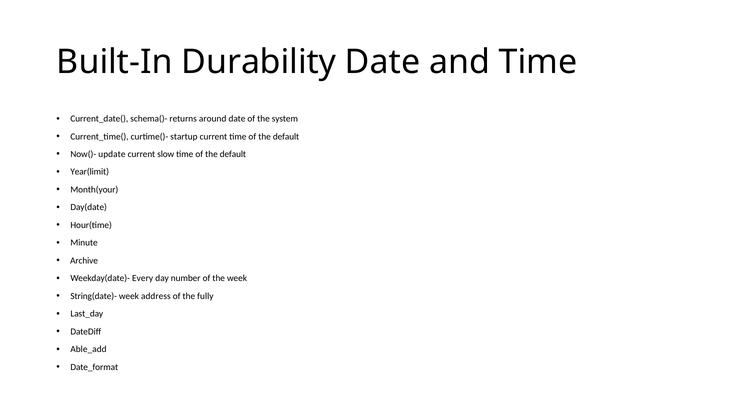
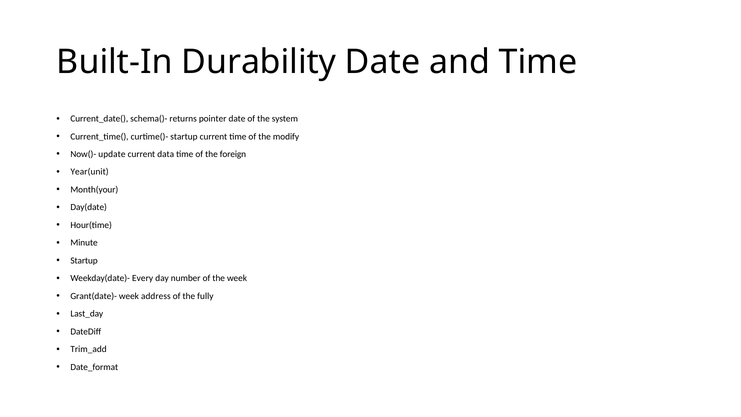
around: around -> pointer
default at (286, 136): default -> modify
slow: slow -> data
default at (233, 154): default -> foreign
Year(limit: Year(limit -> Year(unit
Archive at (84, 260): Archive -> Startup
String(date)-: String(date)- -> Grant(date)-
Able_add: Able_add -> Trim_add
